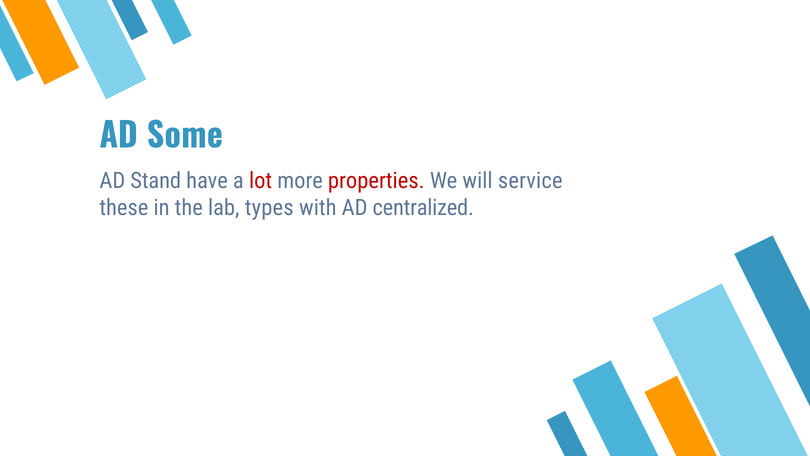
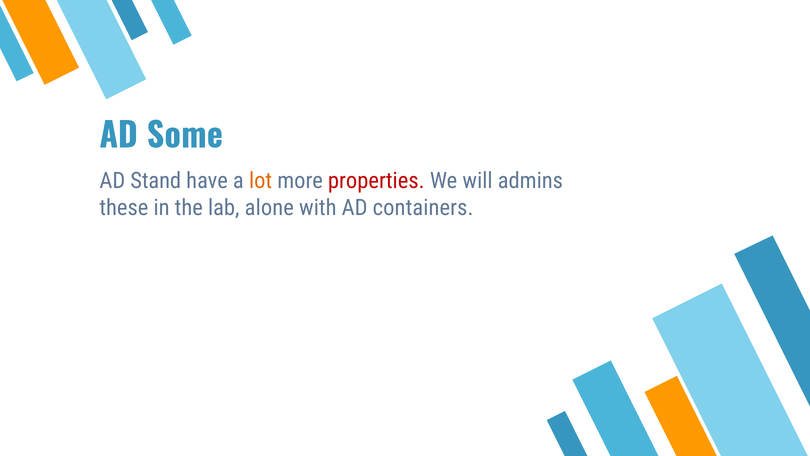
lot colour: red -> orange
service: service -> admins
types: types -> alone
centralized: centralized -> containers
